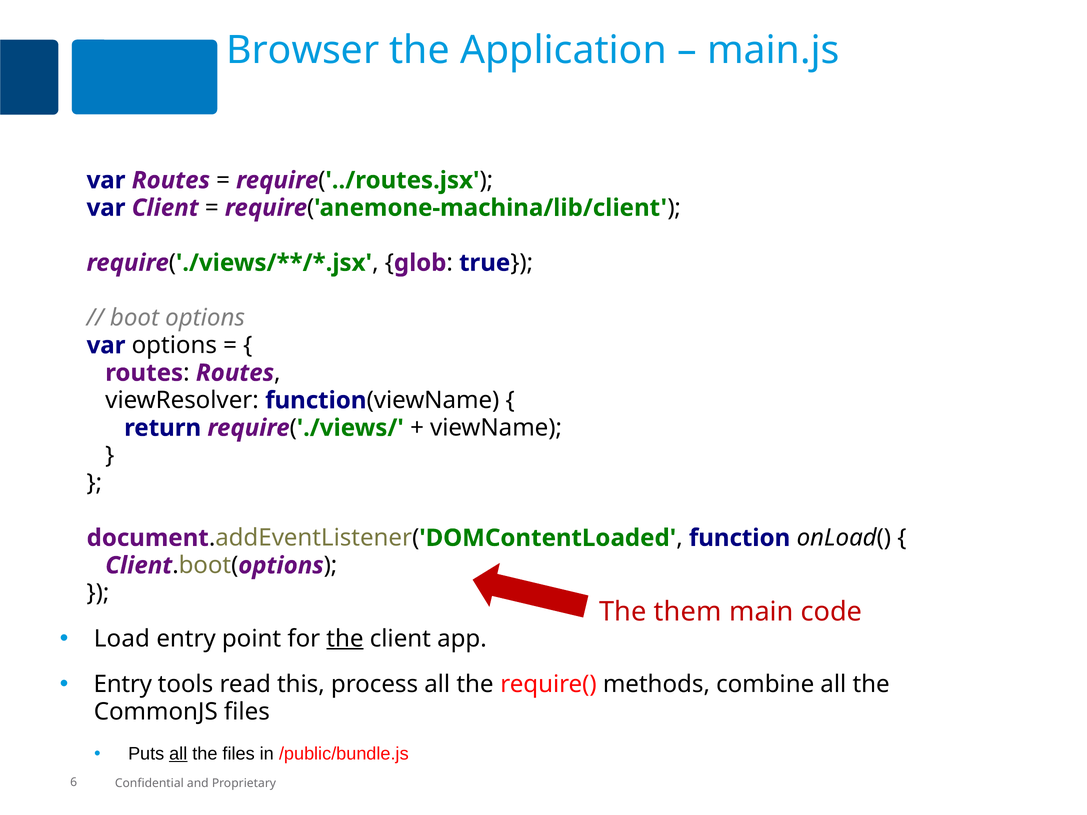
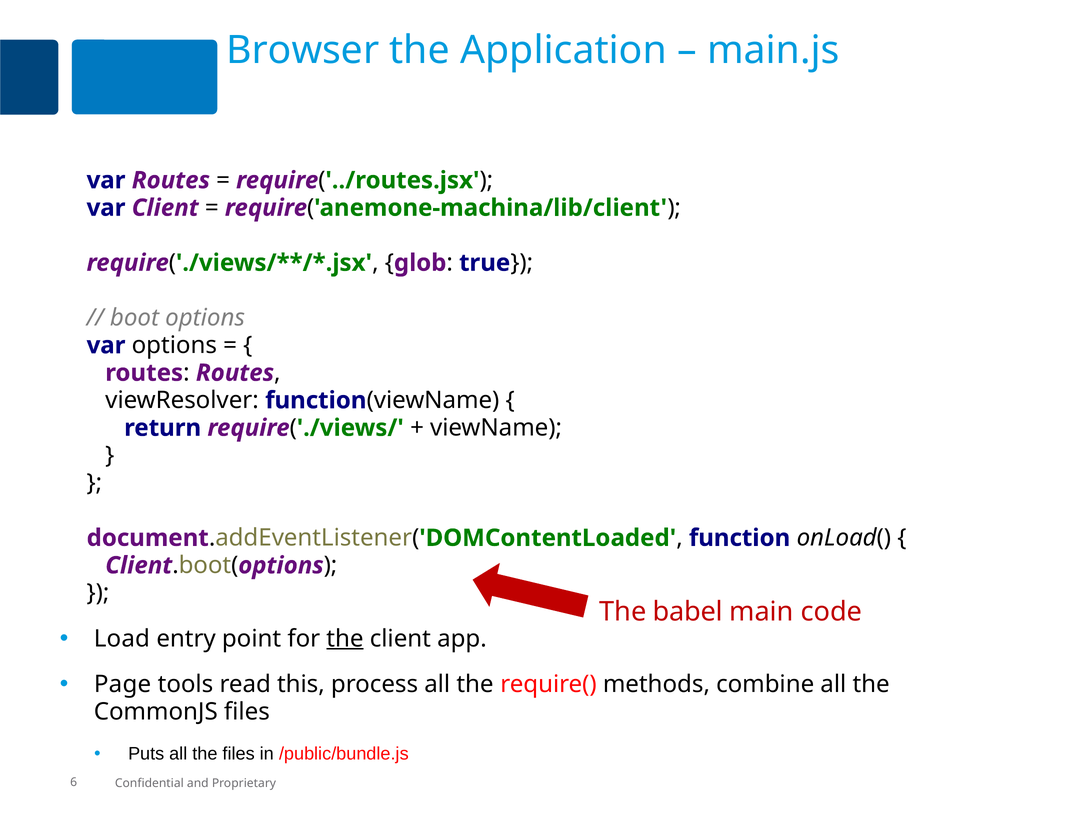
them: them -> babel
Entry at (123, 684): Entry -> Page
all at (178, 754) underline: present -> none
